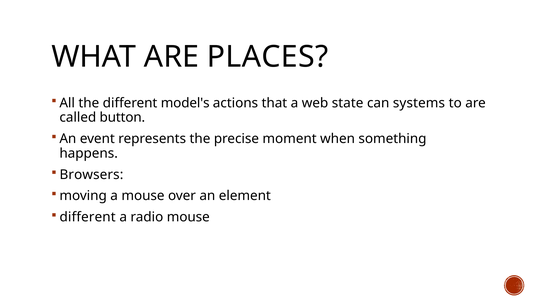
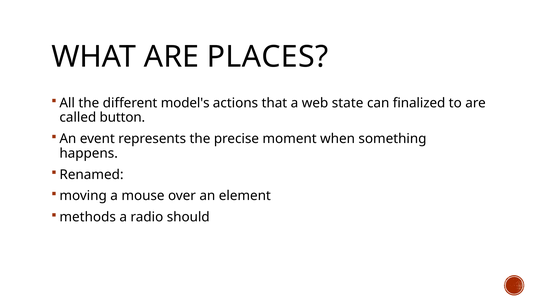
systems: systems -> finalized
Browsers: Browsers -> Renamed
different at (88, 217): different -> methods
radio mouse: mouse -> should
